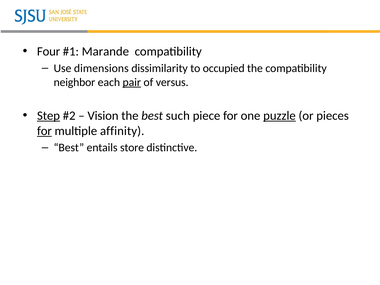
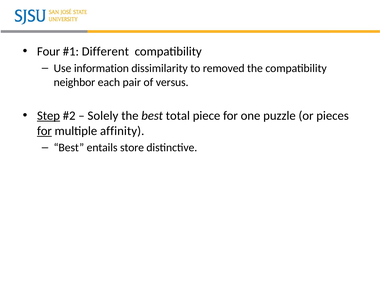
Marande: Marande -> Different
dimensions: dimensions -> information
occupied: occupied -> removed
pair underline: present -> none
Vision: Vision -> Solely
such: such -> total
puzzle underline: present -> none
